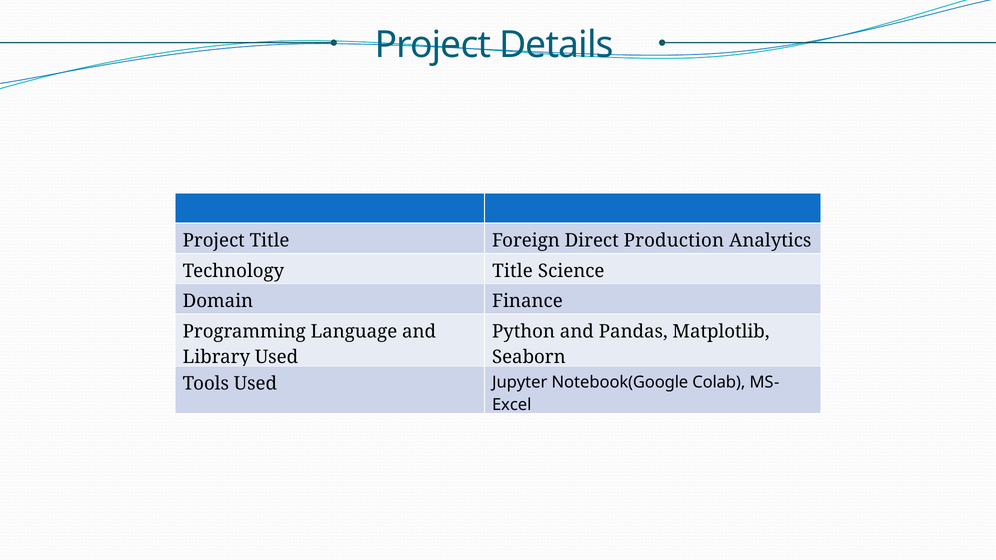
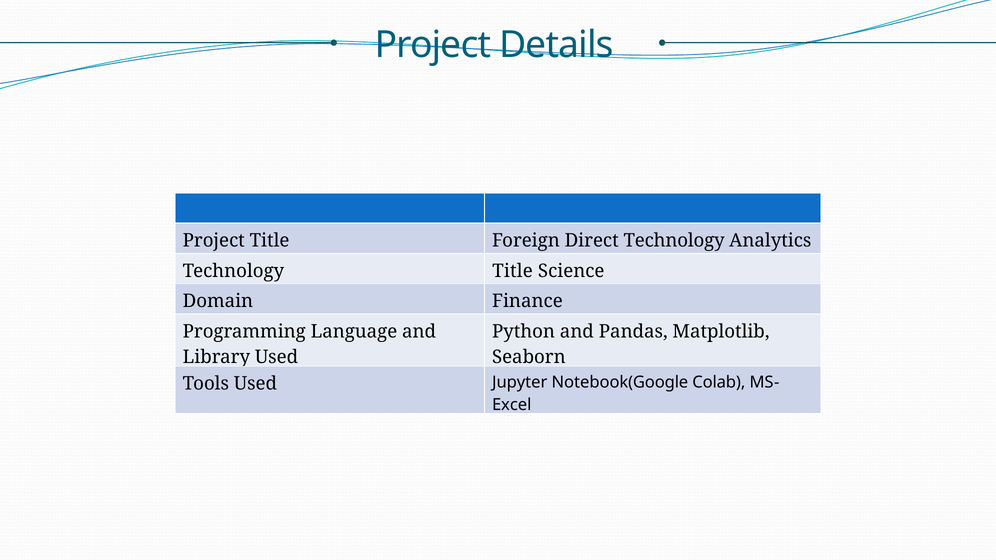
Direct Production: Production -> Technology
